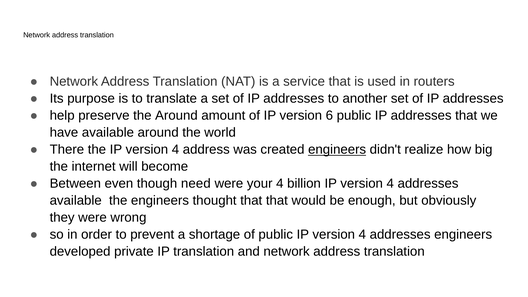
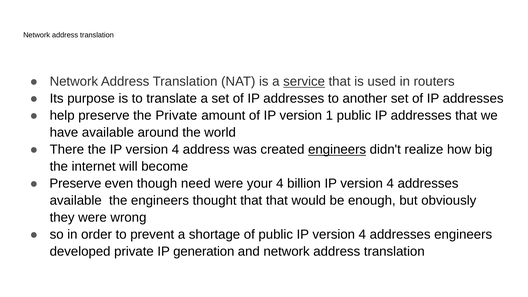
service underline: none -> present
the Around: Around -> Private
6: 6 -> 1
Between at (75, 184): Between -> Preserve
IP translation: translation -> generation
